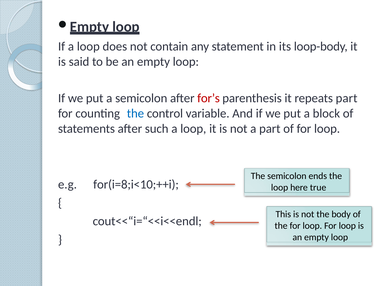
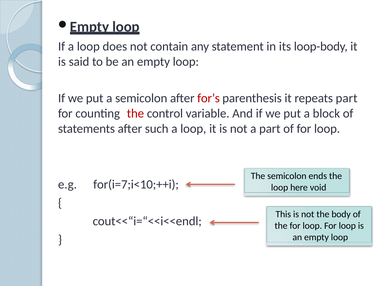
the at (135, 113) colour: blue -> red
for(i=8;i<10;++i: for(i=8;i<10;++i -> for(i=7;i<10;++i
true: true -> void
